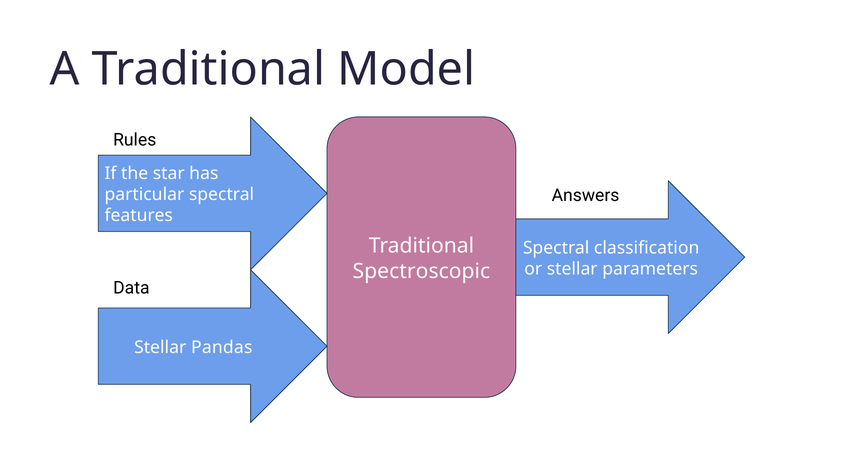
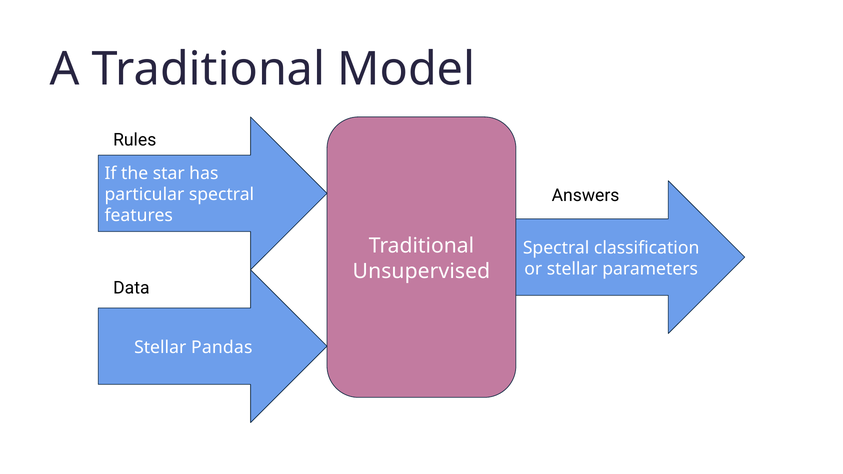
Spectroscopic: Spectroscopic -> Unsupervised
